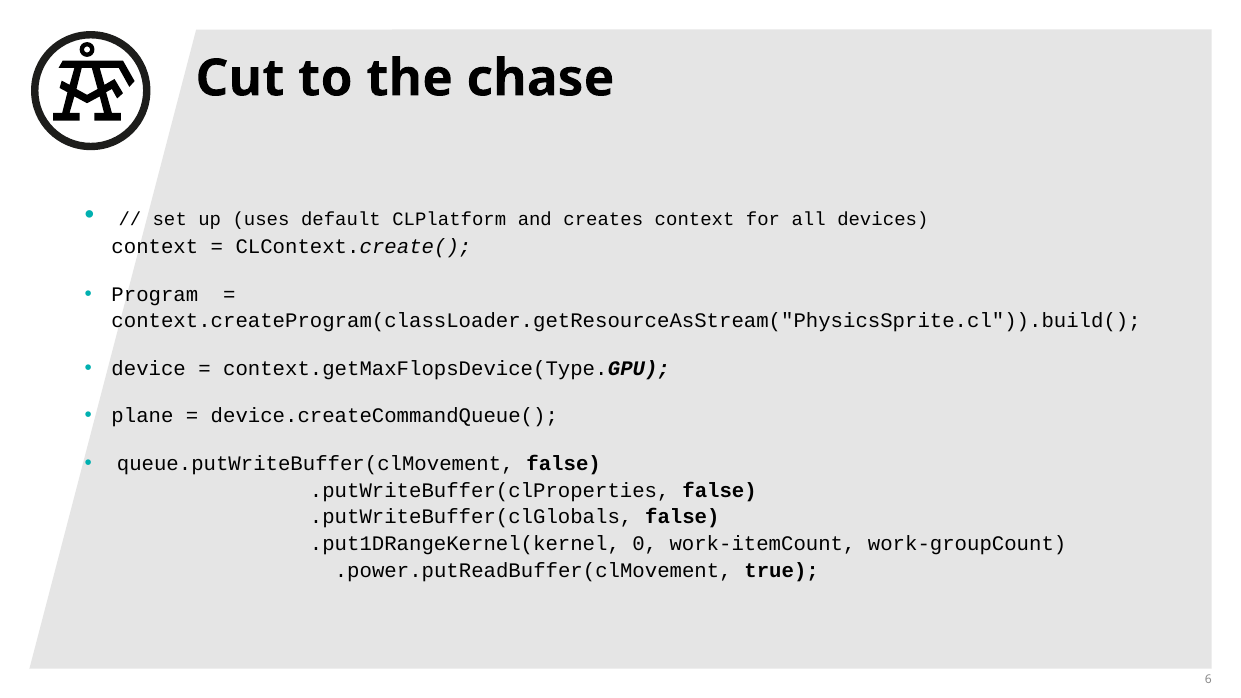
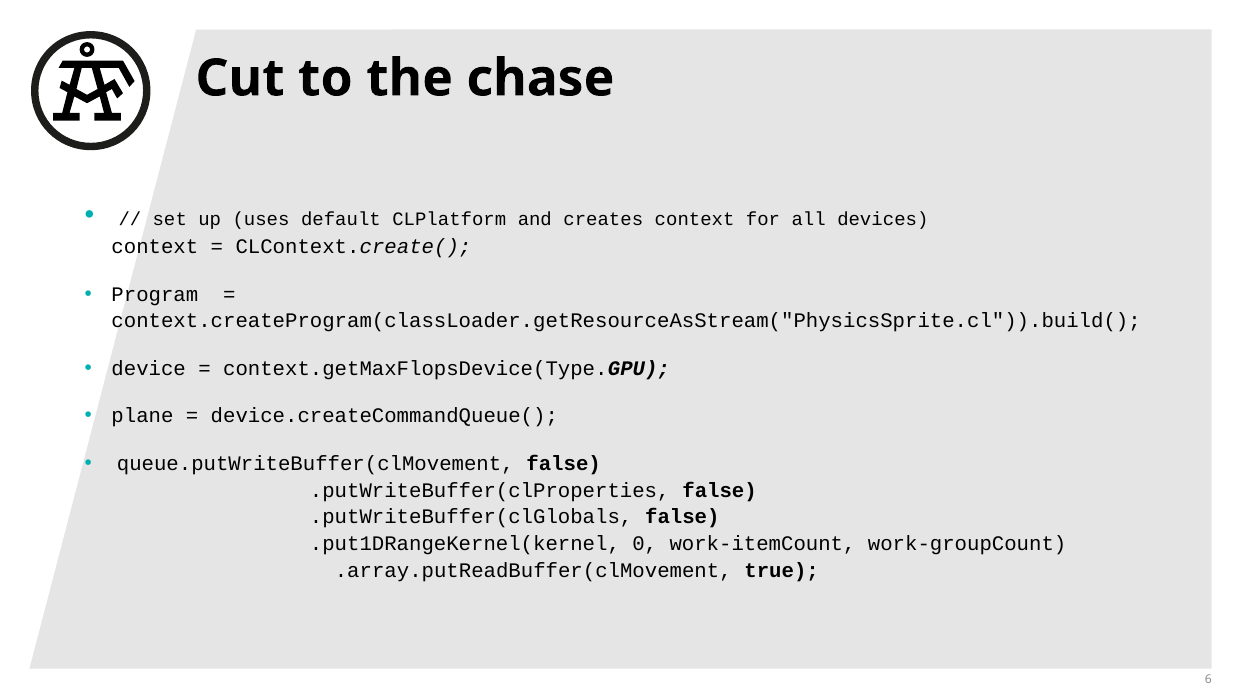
.power.putReadBuffer(clMovement: .power.putReadBuffer(clMovement -> .array.putReadBuffer(clMovement
